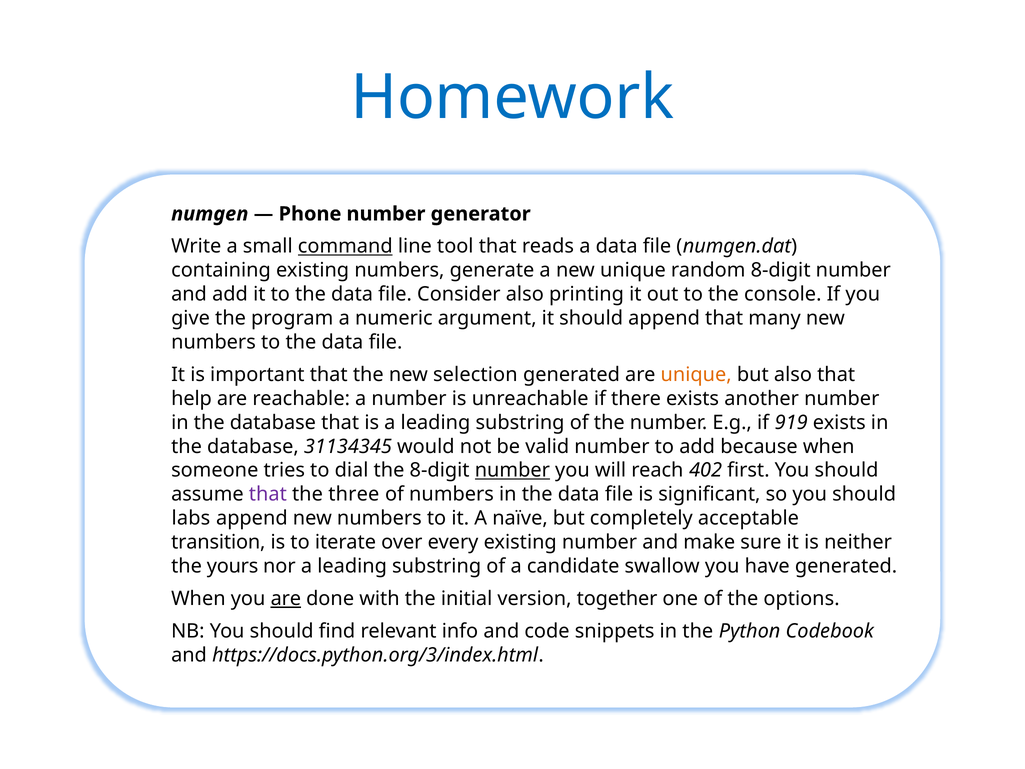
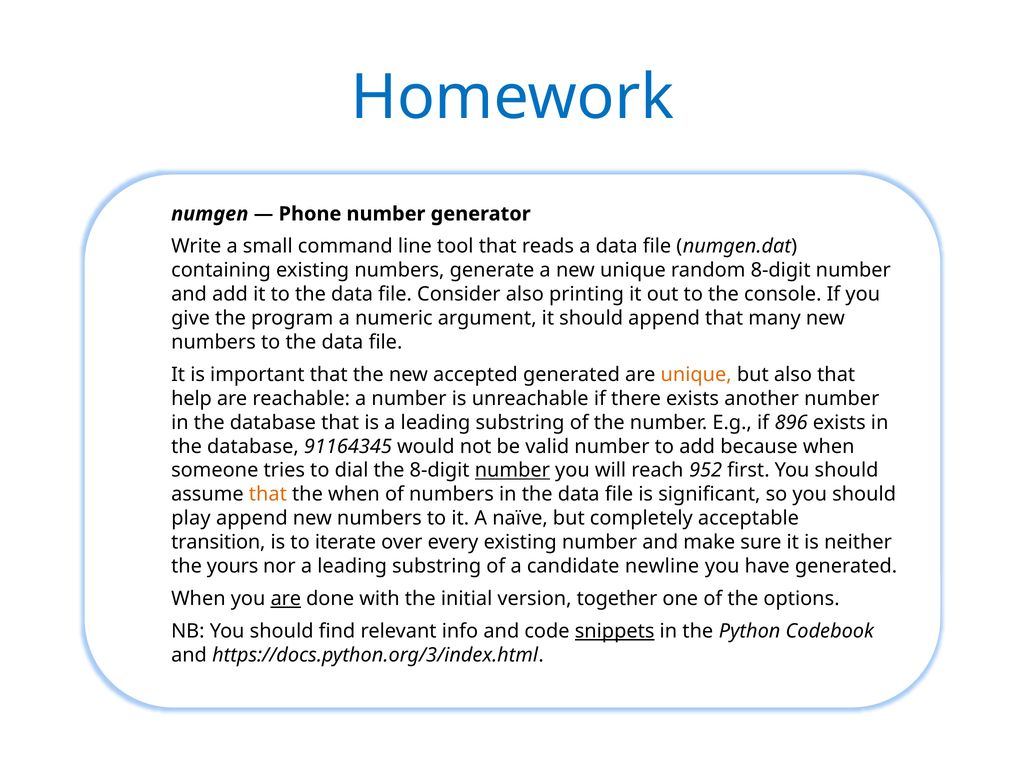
command underline: present -> none
selection: selection -> accepted
919: 919 -> 896
31134345: 31134345 -> 91164345
402: 402 -> 952
that at (268, 494) colour: purple -> orange
the three: three -> when
labs: labs -> play
swallow: swallow -> newline
snippets underline: none -> present
